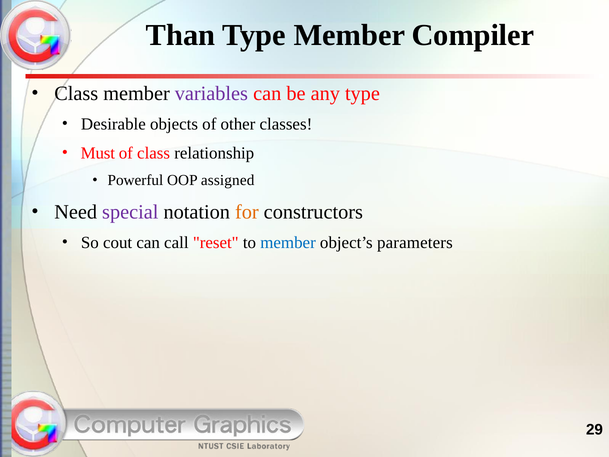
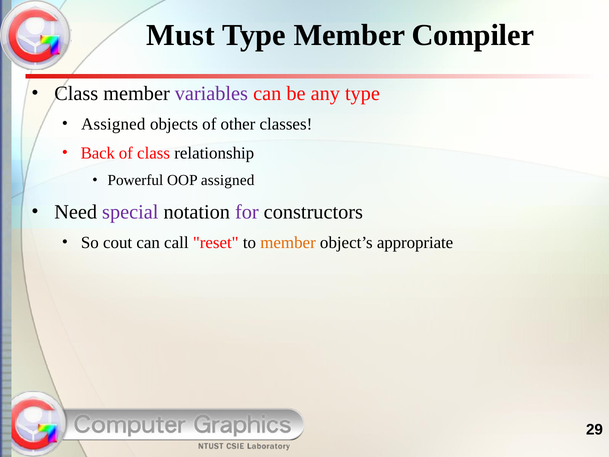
Than: Than -> Must
Desirable at (113, 124): Desirable -> Assigned
Must: Must -> Back
for colour: orange -> purple
member at (288, 243) colour: blue -> orange
parameters: parameters -> appropriate
